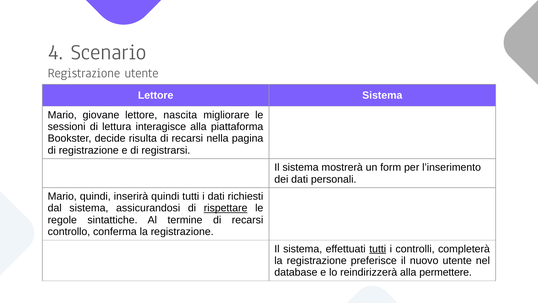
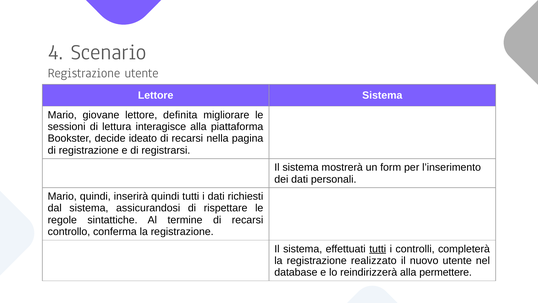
nascita: nascita -> definita
risulta: risulta -> ideato
rispettare underline: present -> none
preferisce: preferisce -> realizzato
